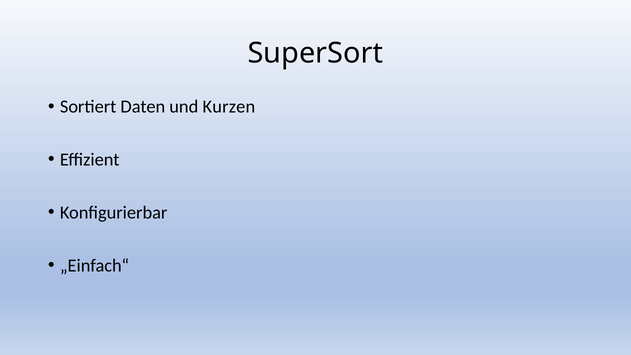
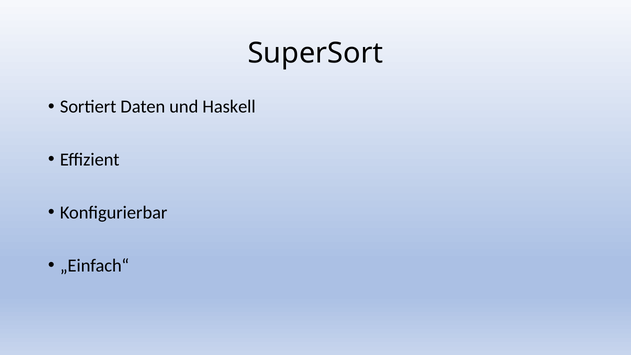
Kurzen: Kurzen -> Haskell
